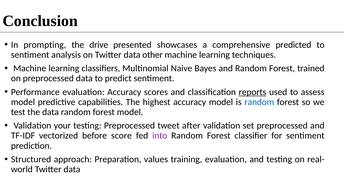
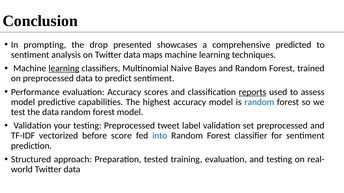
drive: drive -> drop
other: other -> maps
learning at (64, 69) underline: none -> present
after: after -> label
into colour: purple -> blue
values: values -> tested
